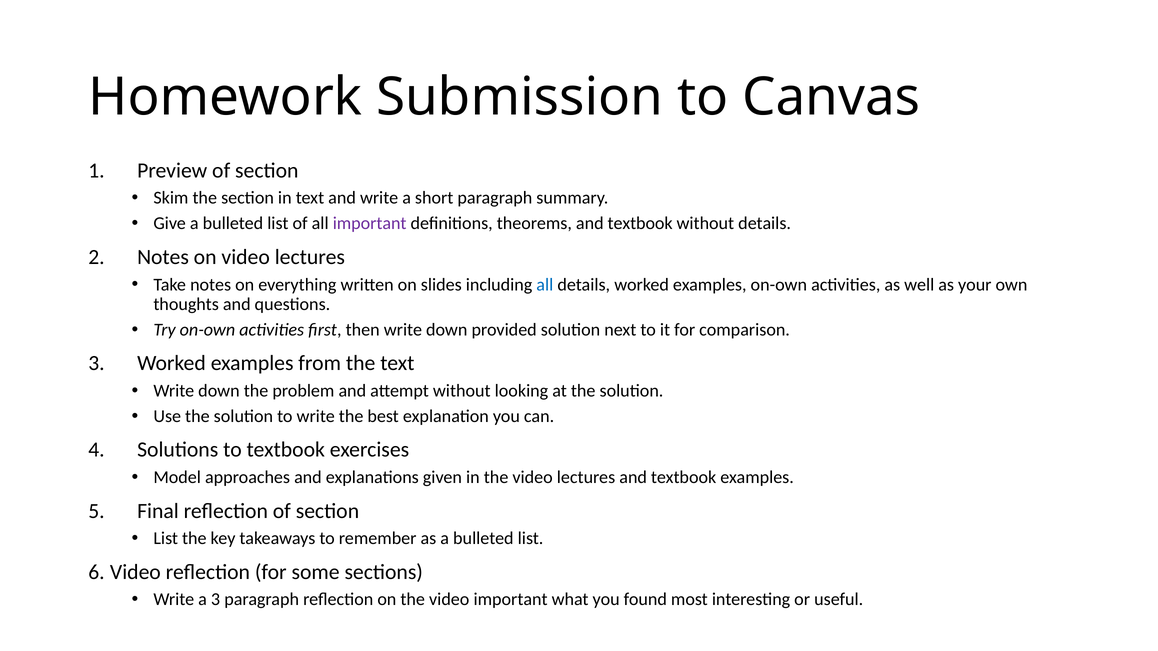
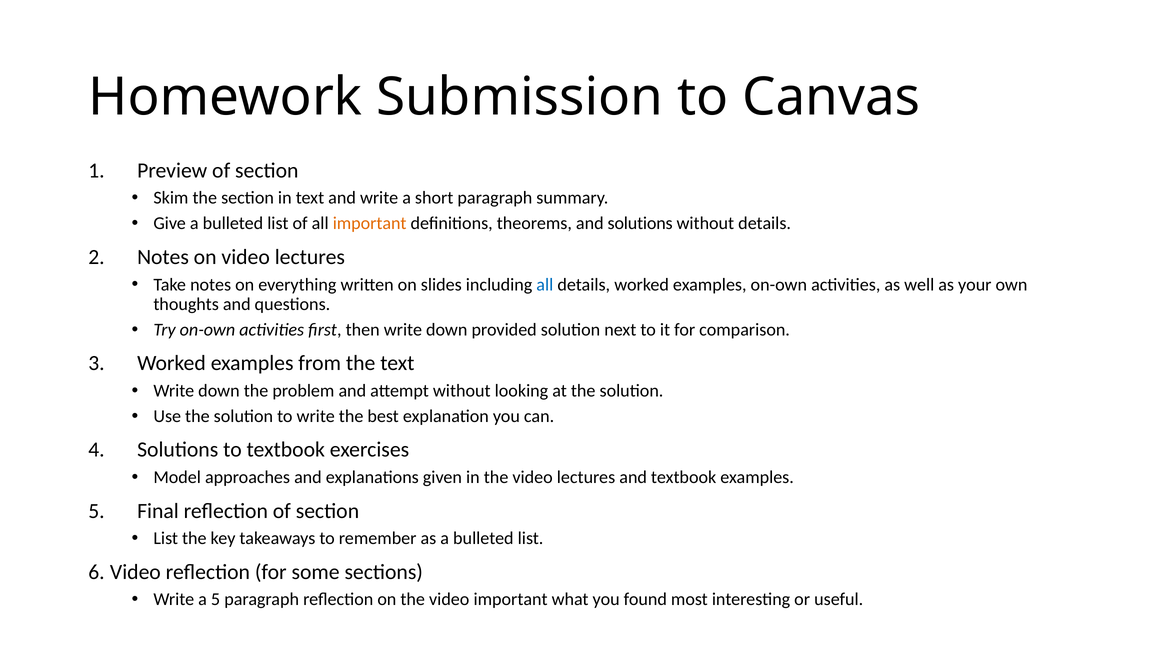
important at (370, 224) colour: purple -> orange
theorems and textbook: textbook -> solutions
a 3: 3 -> 5
